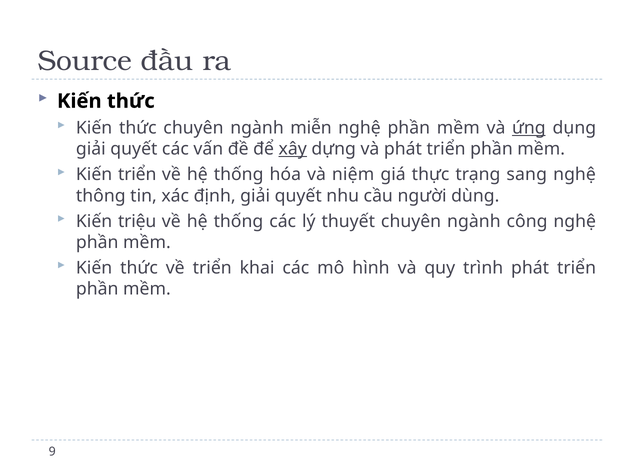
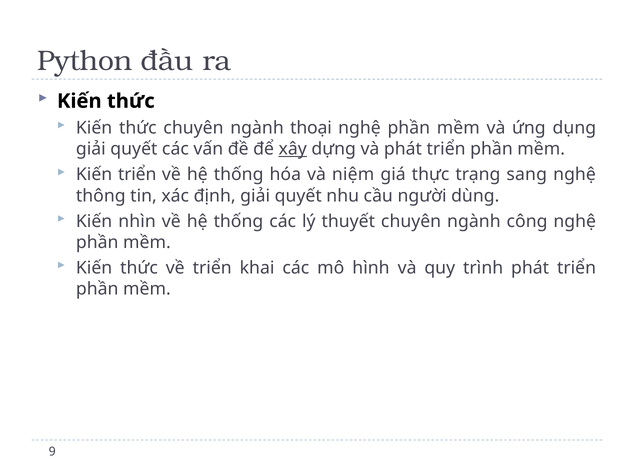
Source: Source -> Python
miễn: miễn -> thoại
ứng underline: present -> none
triệu: triệu -> nhìn
